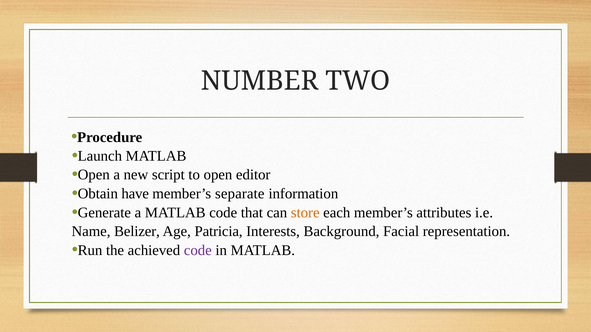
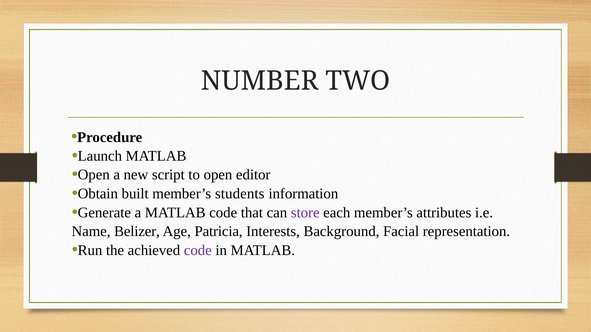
have: have -> built
separate: separate -> students
store colour: orange -> purple
